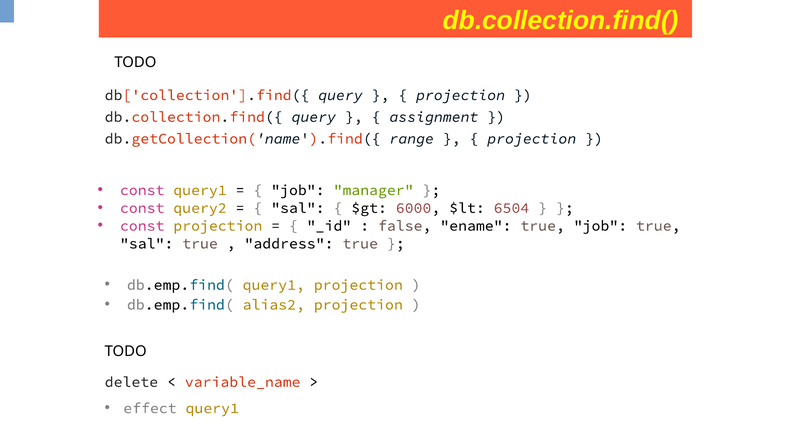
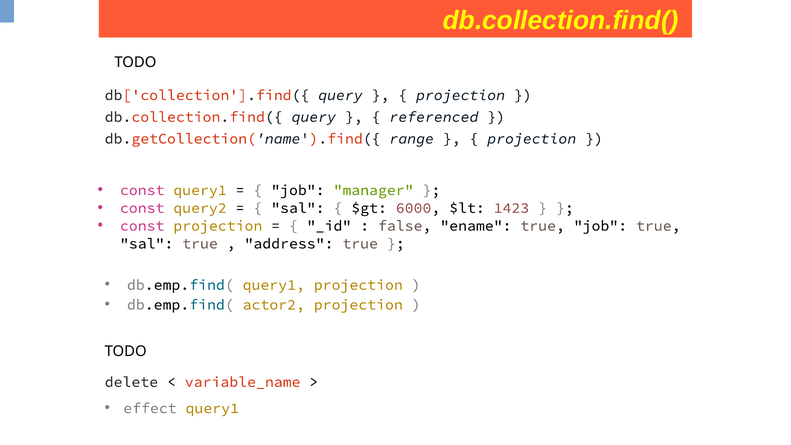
assignment: assignment -> referenced
6504: 6504 -> 1423
alias2: alias2 -> actor2
